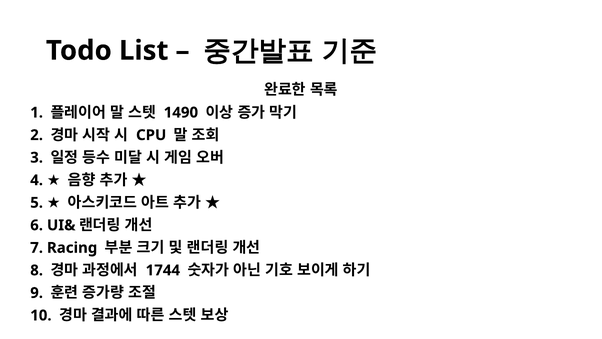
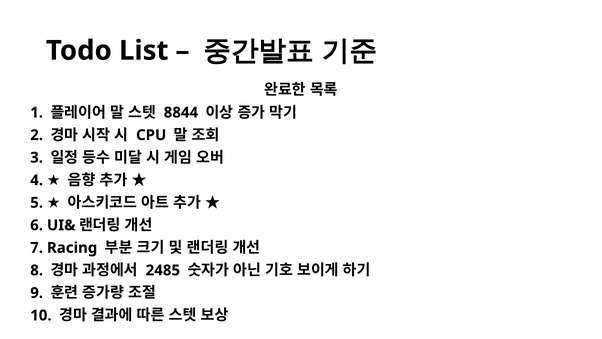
1490: 1490 -> 8844
1744: 1744 -> 2485
